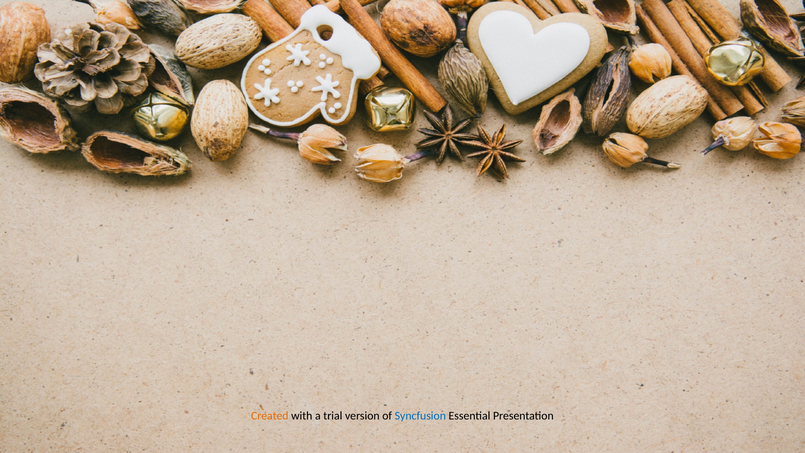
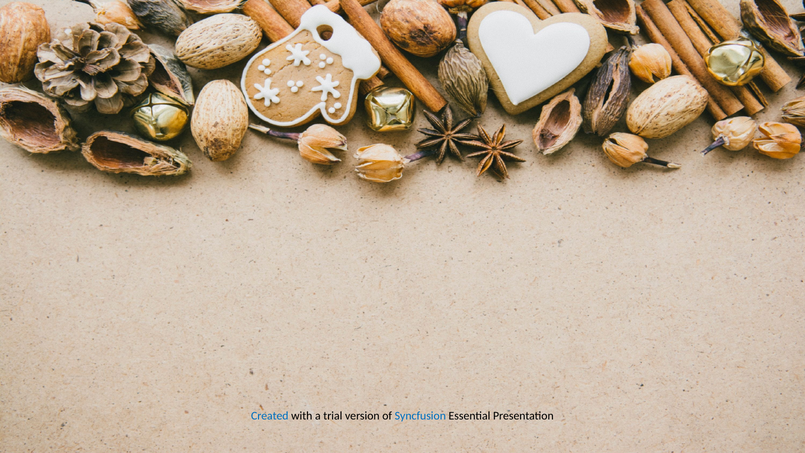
Created colour: orange -> blue
